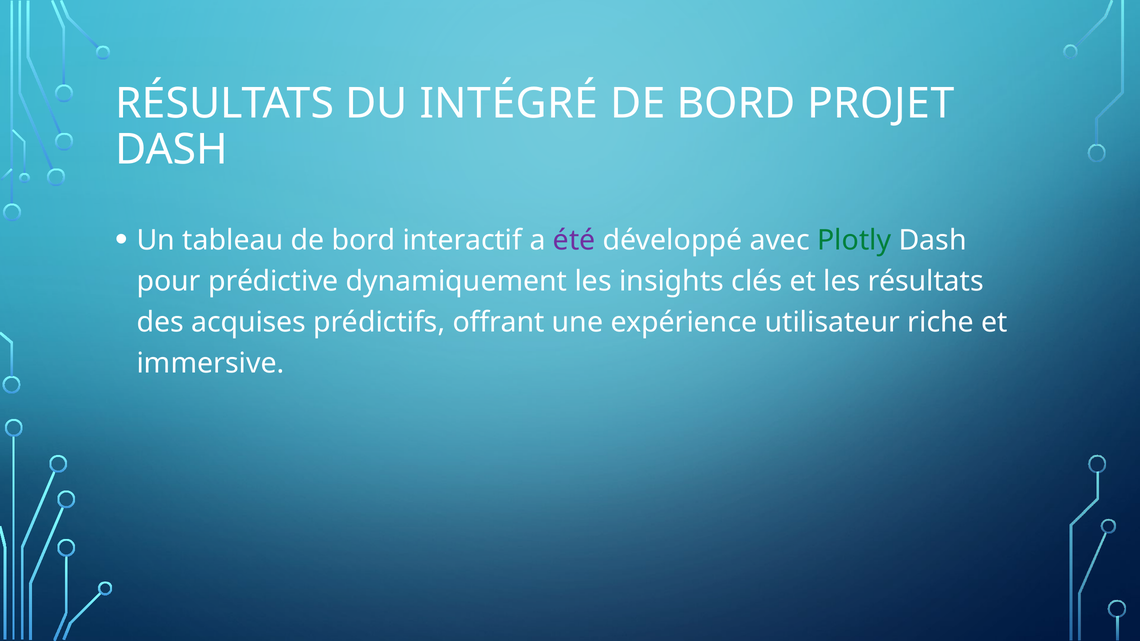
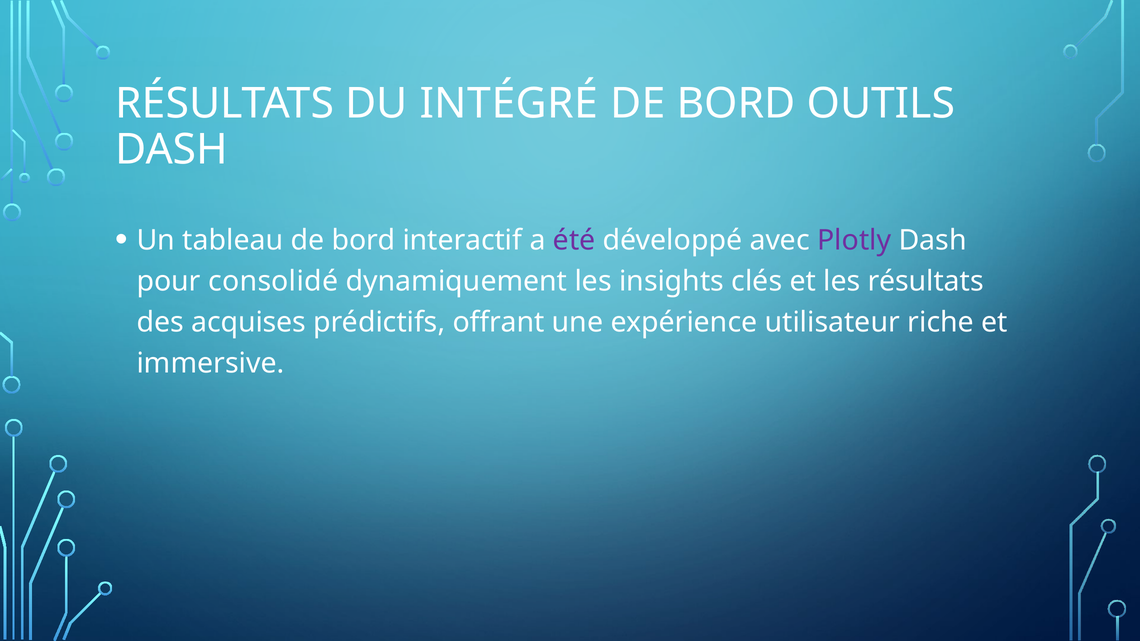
PROJET: PROJET -> OUTILS
Plotly colour: green -> purple
prédictive: prédictive -> consolidé
